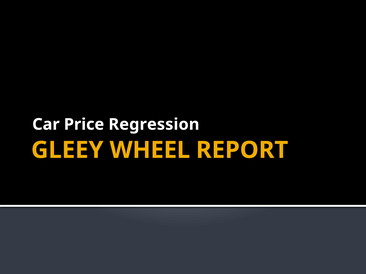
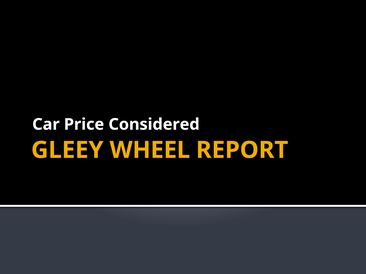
Regression: Regression -> Considered
